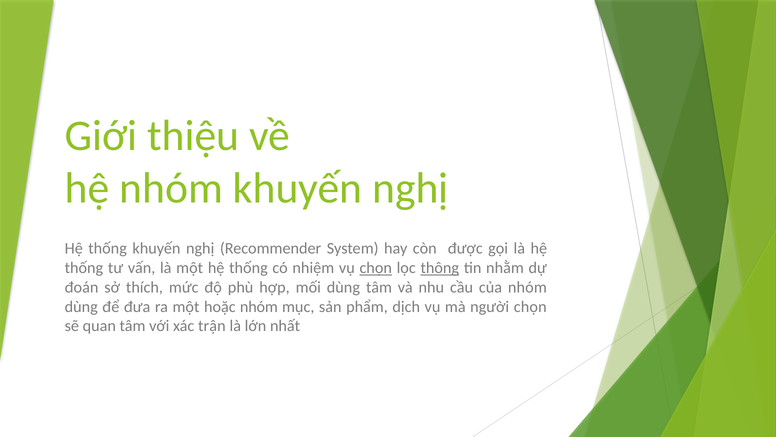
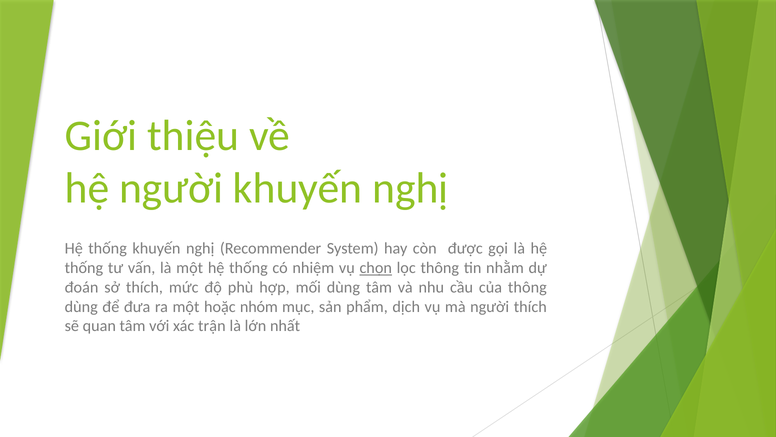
hệ nhóm: nhóm -> người
thông at (440, 268) underline: present -> none
của nhóm: nhóm -> thông
người chọn: chọn -> thích
